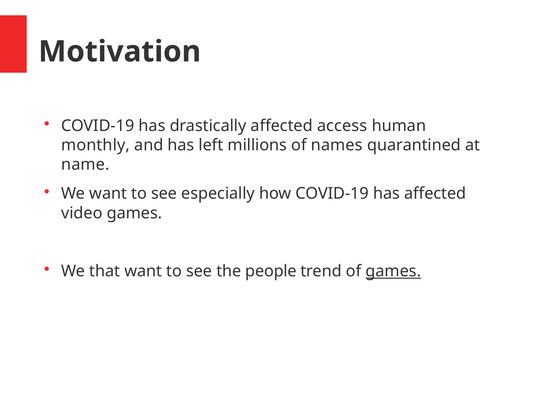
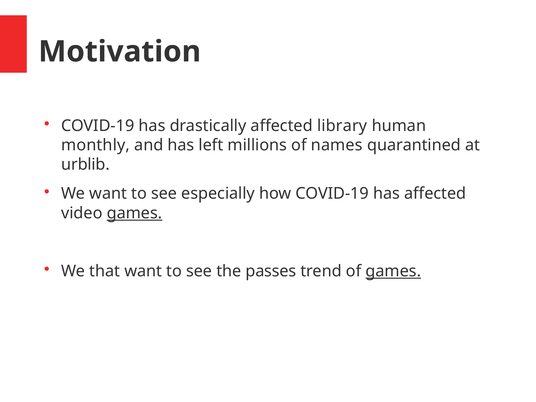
access: access -> library
name: name -> urblib
games at (134, 213) underline: none -> present
people: people -> passes
